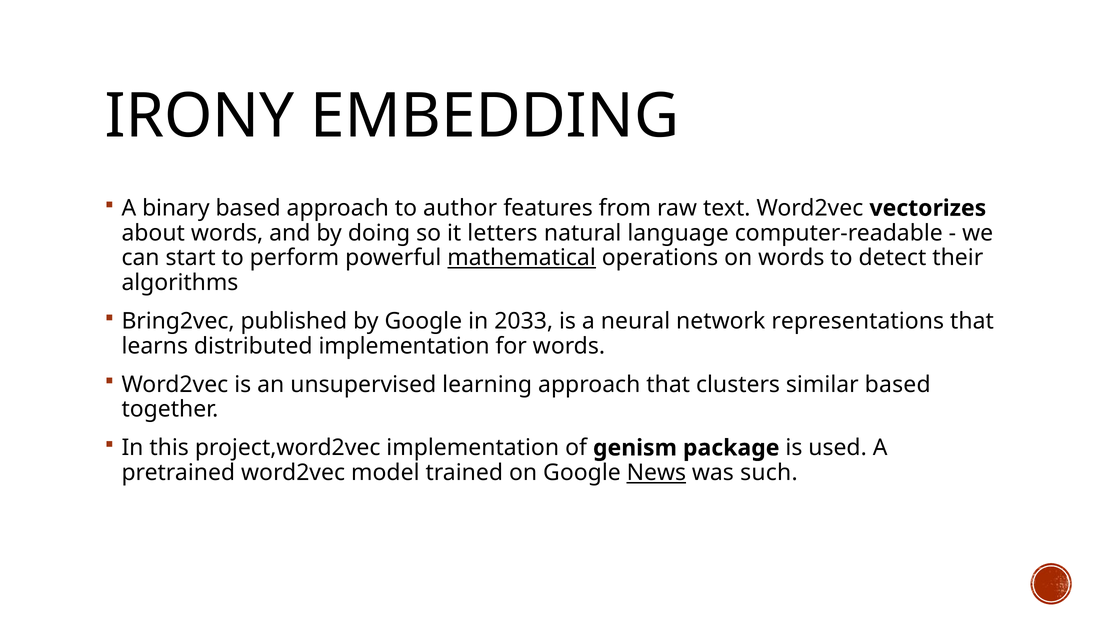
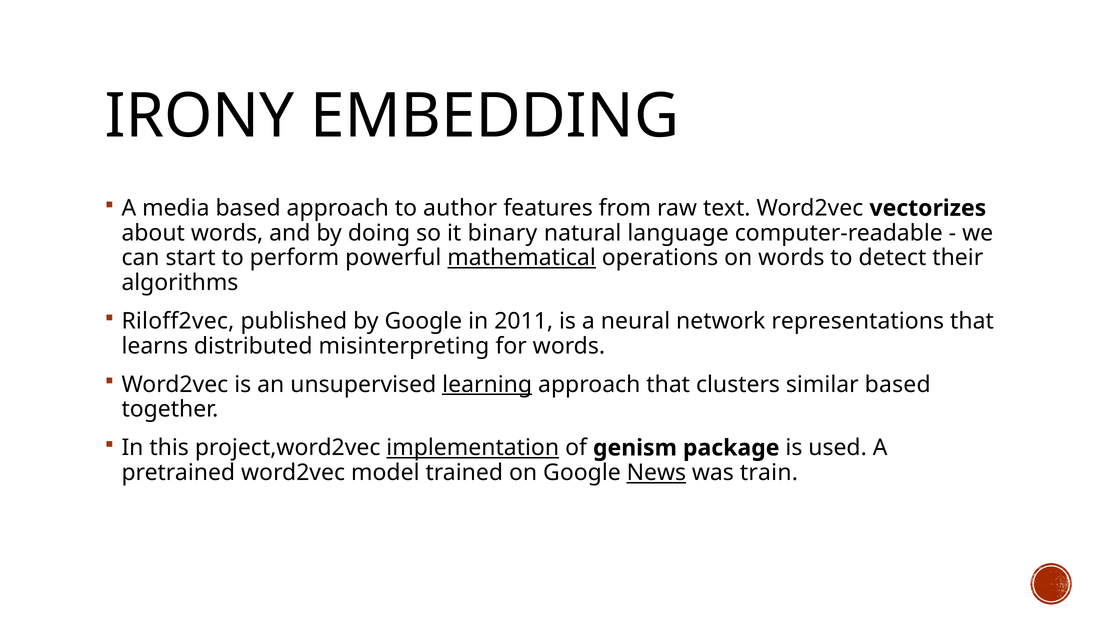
binary: binary -> media
letters: letters -> binary
Bring2vec: Bring2vec -> Riloff2vec
2033: 2033 -> 2011
distributed implementation: implementation -> misinterpreting
learning underline: none -> present
implementation at (473, 448) underline: none -> present
such: such -> train
